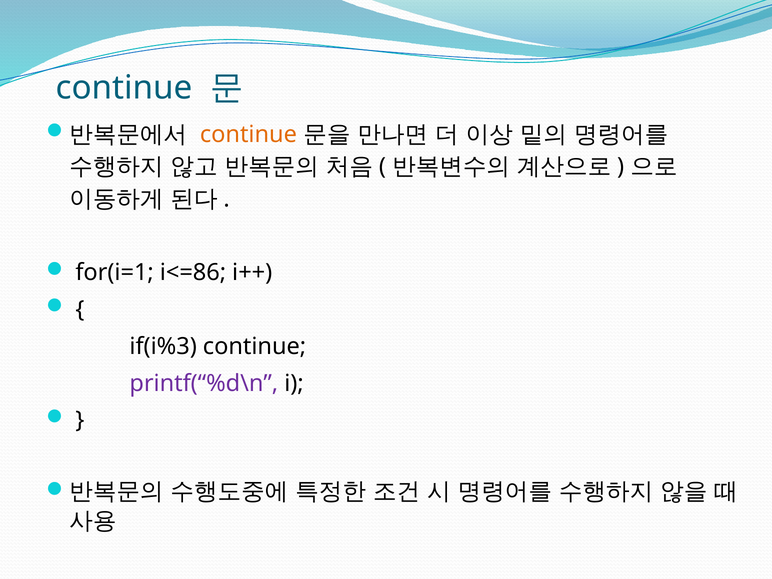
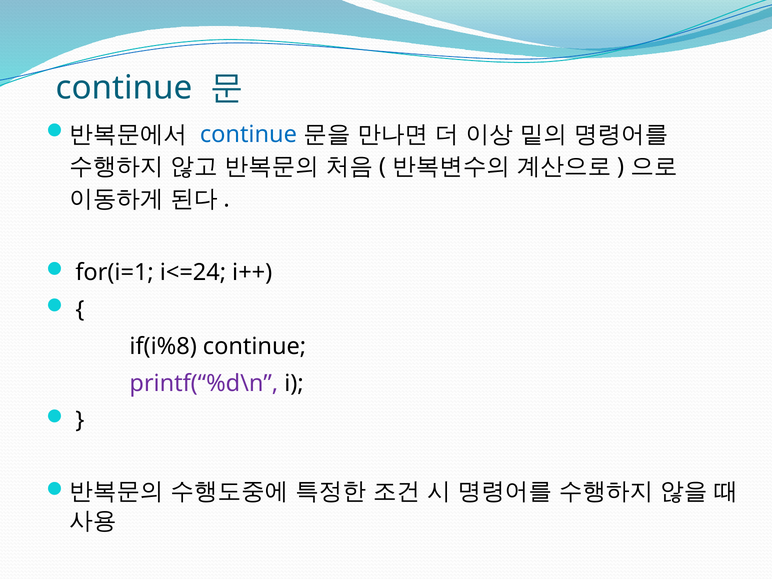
continue at (248, 134) colour: orange -> blue
i<=86: i<=86 -> i<=24
if(i%3: if(i%3 -> if(i%8
